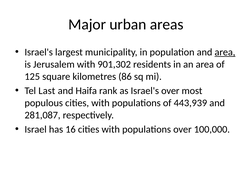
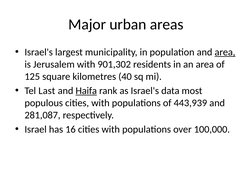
86: 86 -> 40
Haifa underline: none -> present
Israel's over: over -> data
